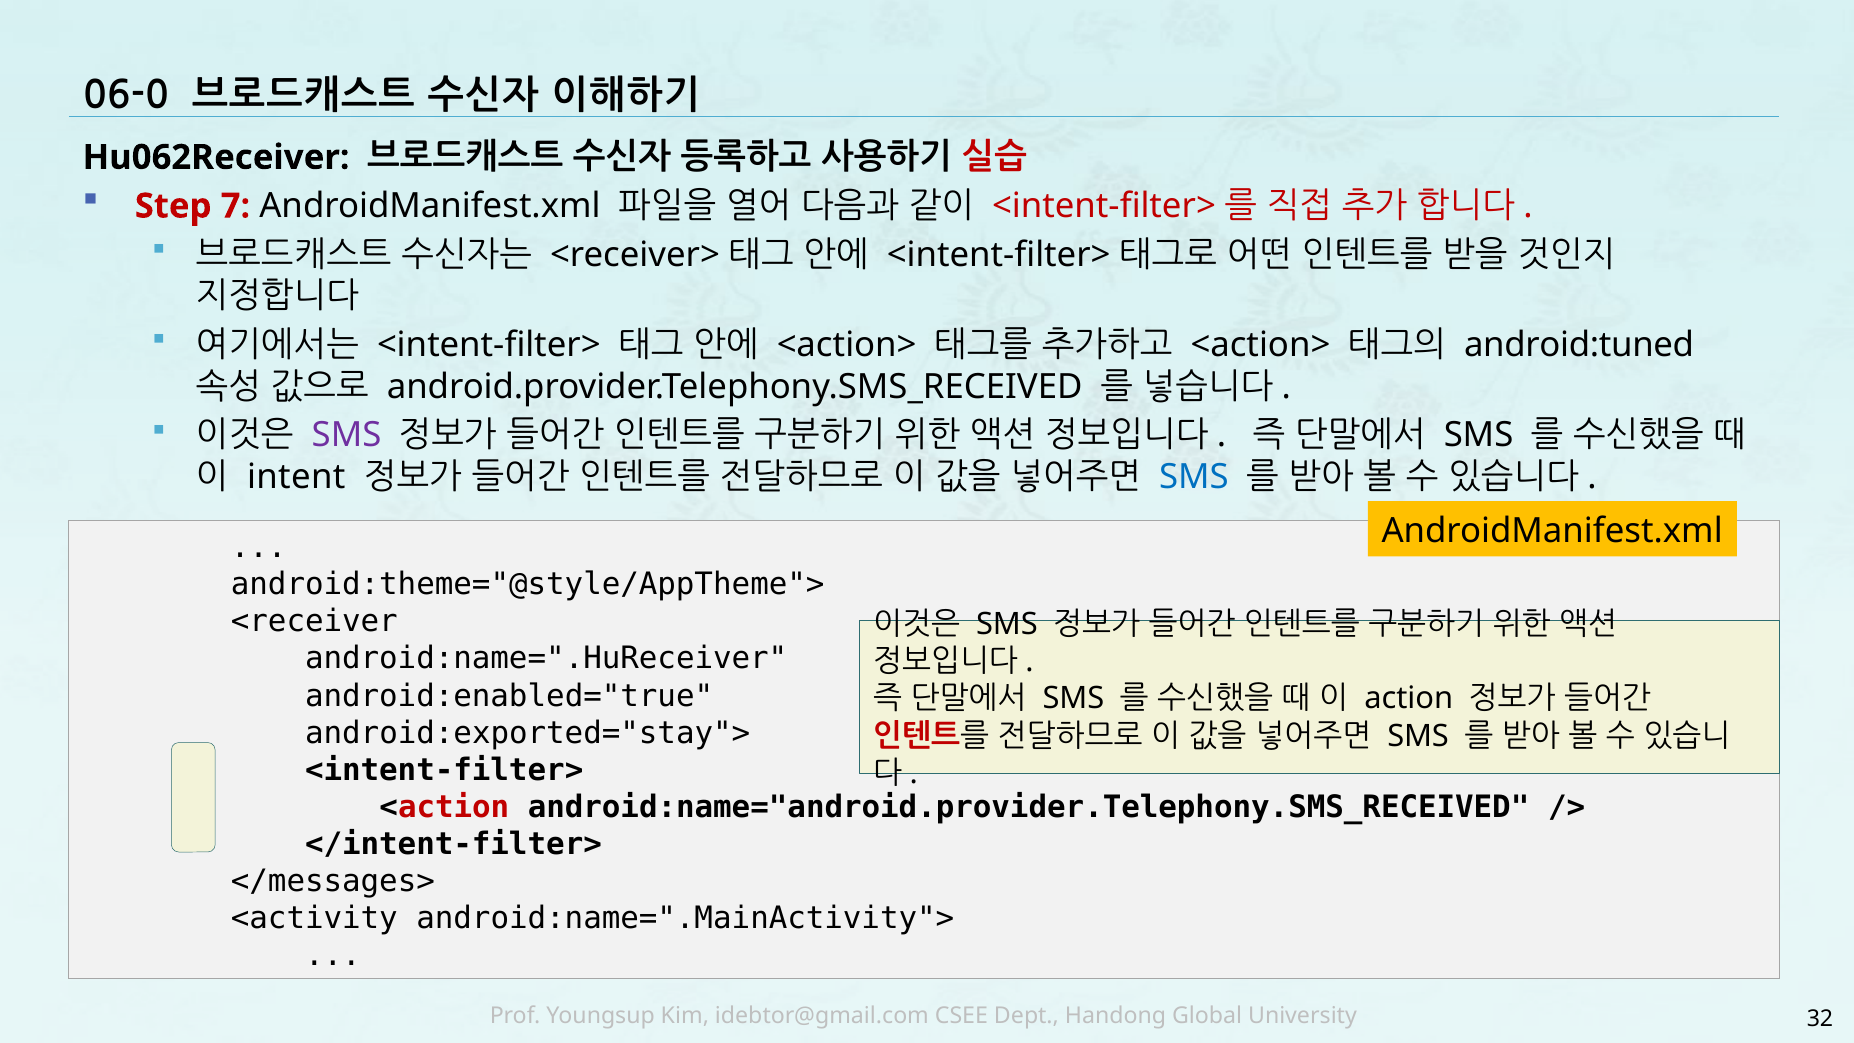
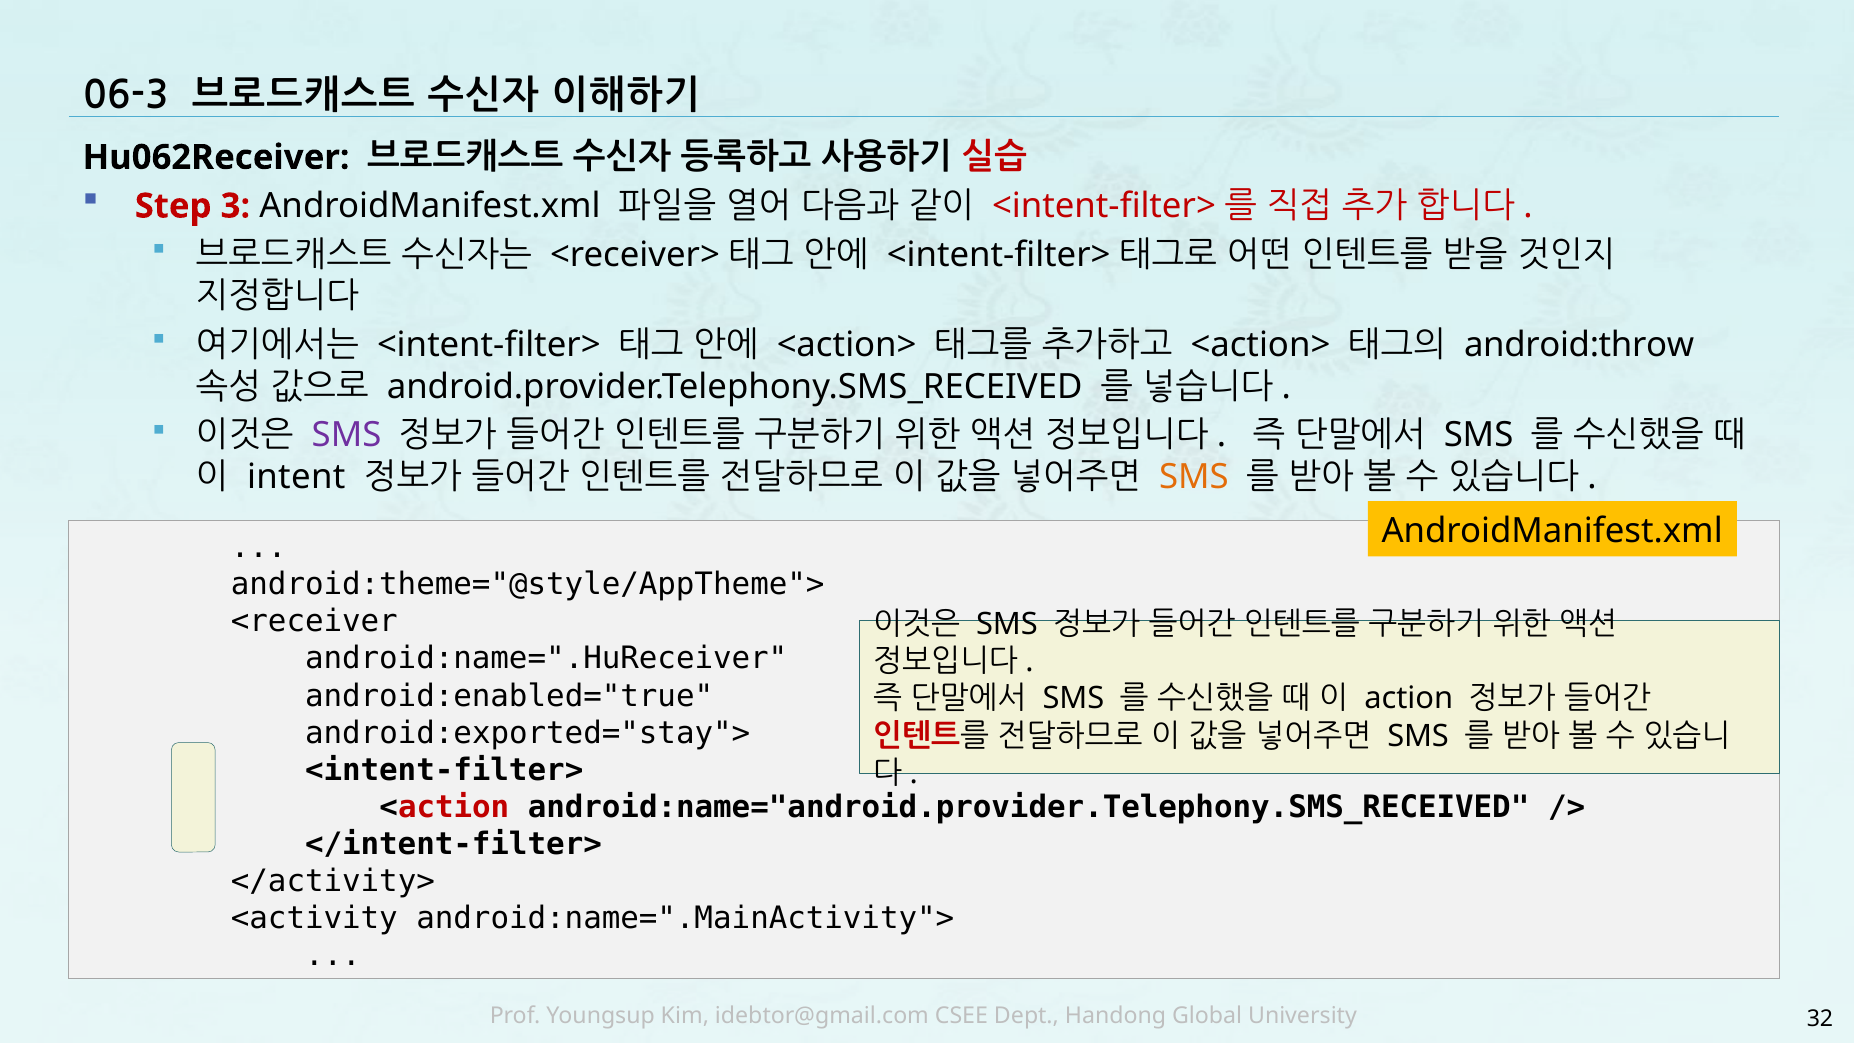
06-0: 06-0 -> 06-3
7: 7 -> 3
android:tuned: android:tuned -> android:throw
SMS at (1194, 477) colour: blue -> orange
</messages>: </messages> -> </activity>
